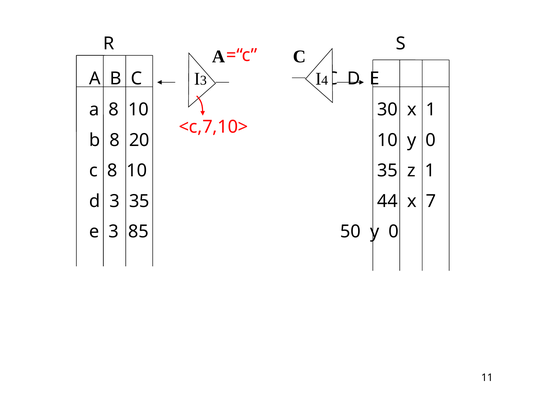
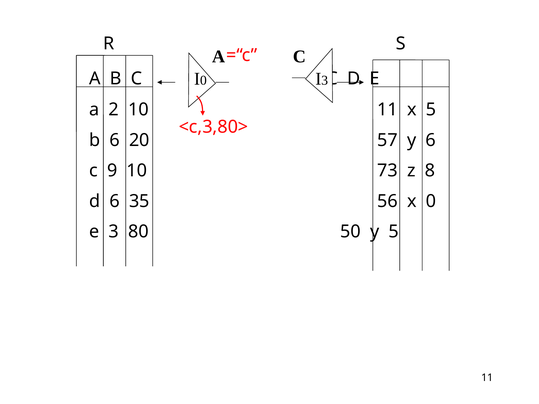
3 at (203, 81): 3 -> 0
4 at (325, 81): 4 -> 3
a 8: 8 -> 2
10 30: 30 -> 11
x 1: 1 -> 5
<c,7,10>: <c,7,10> -> <c,3,80>
b 8: 8 -> 6
20 10: 10 -> 57
0 at (431, 140): 0 -> 6
c 8: 8 -> 9
10 35: 35 -> 73
z 1: 1 -> 8
d 3: 3 -> 6
44: 44 -> 56
x 7: 7 -> 0
85: 85 -> 80
50 y 0: 0 -> 5
